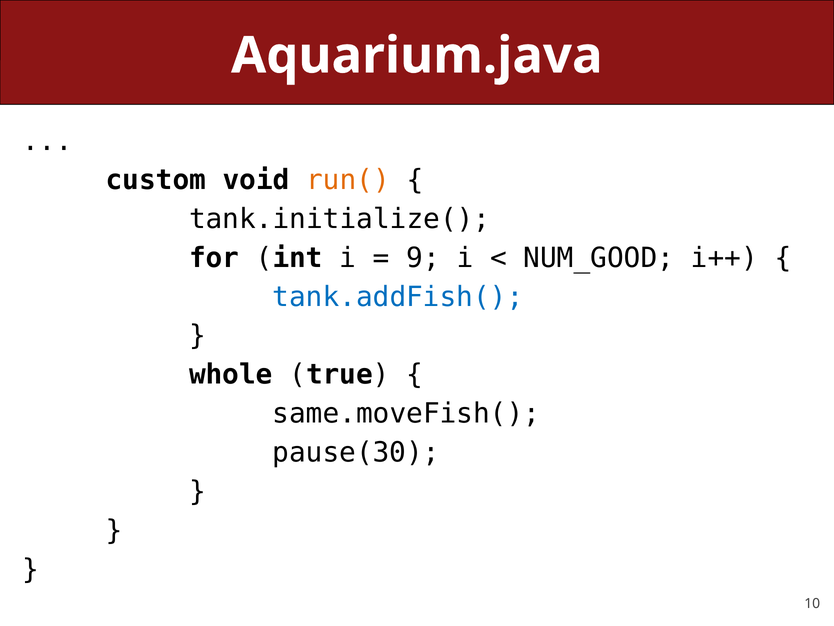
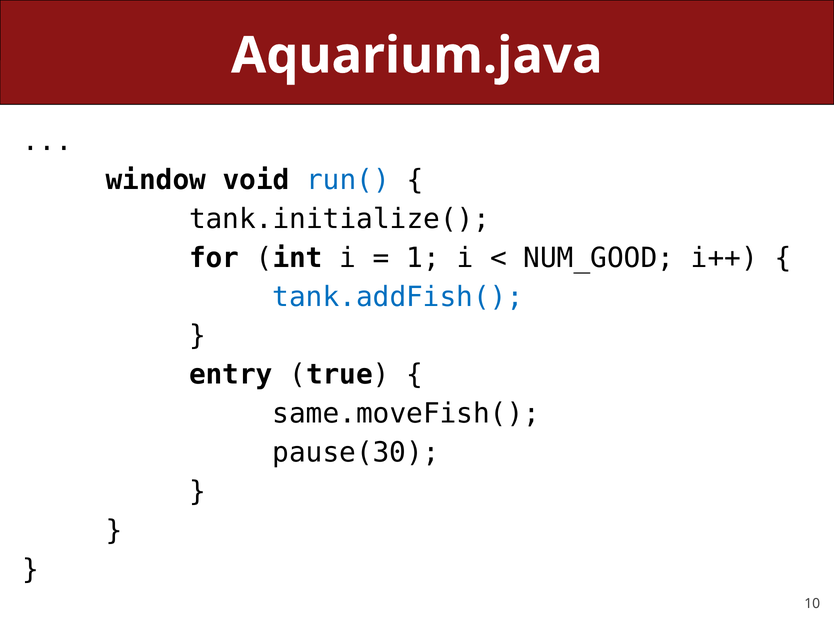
custom: custom -> window
run( colour: orange -> blue
9: 9 -> 1
whole: whole -> entry
